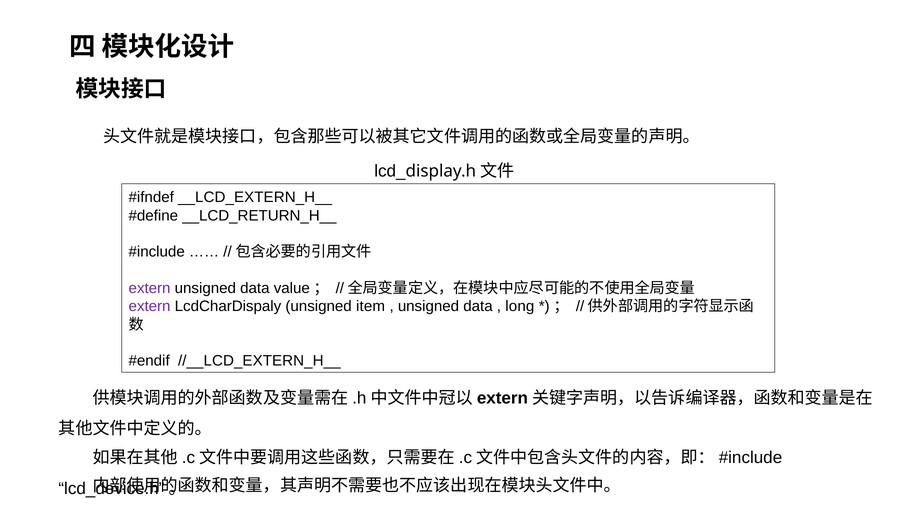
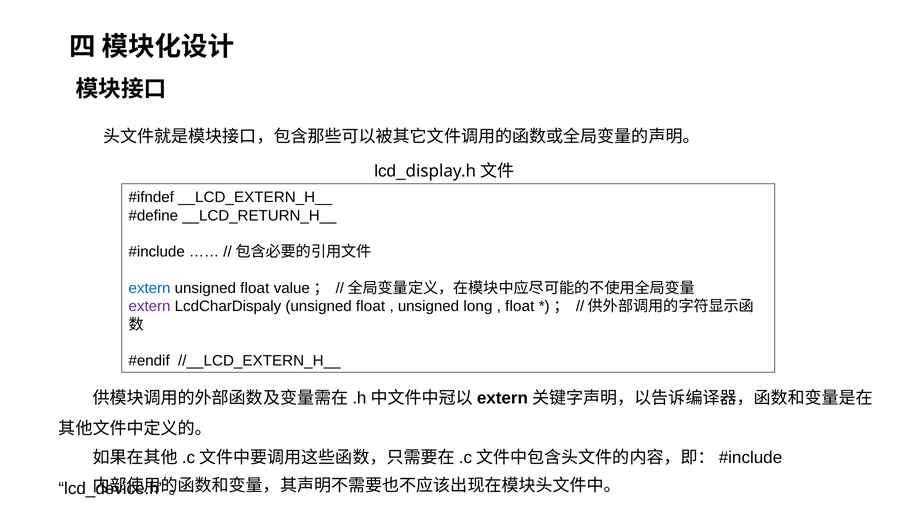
extern at (150, 288) colour: purple -> blue
data at (255, 288): data -> float
LcdCharDispaly unsigned item: item -> float
data at (478, 307): data -> long
long at (520, 307): long -> float
